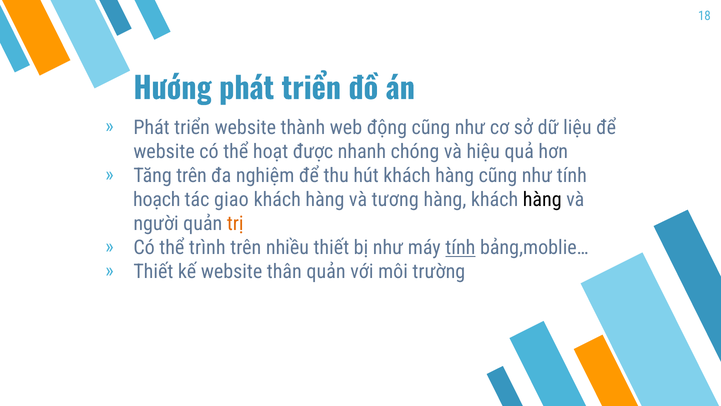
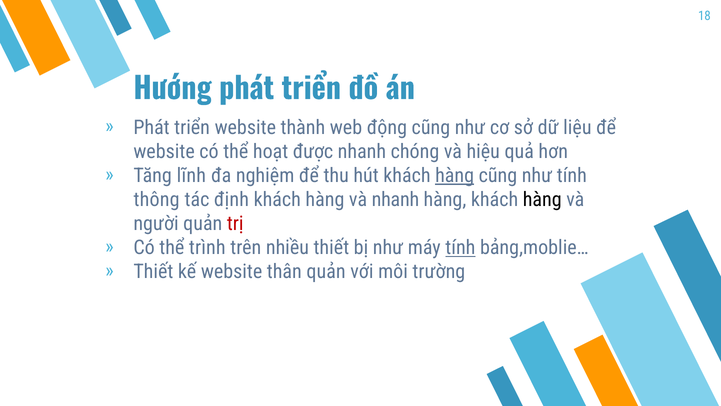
Tăng trên: trên -> lĩnh
hàng at (455, 175) underline: none -> present
hoạch: hoạch -> thông
giao: giao -> định
và tương: tương -> nhanh
trị colour: orange -> red
